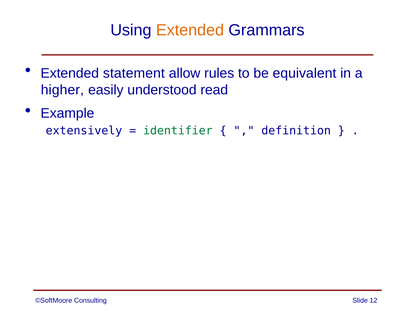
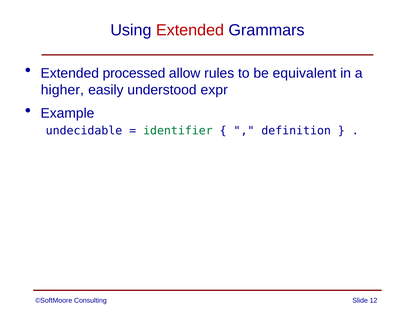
Extended at (190, 30) colour: orange -> red
statement: statement -> processed
read: read -> expr
extensively: extensively -> undecidable
